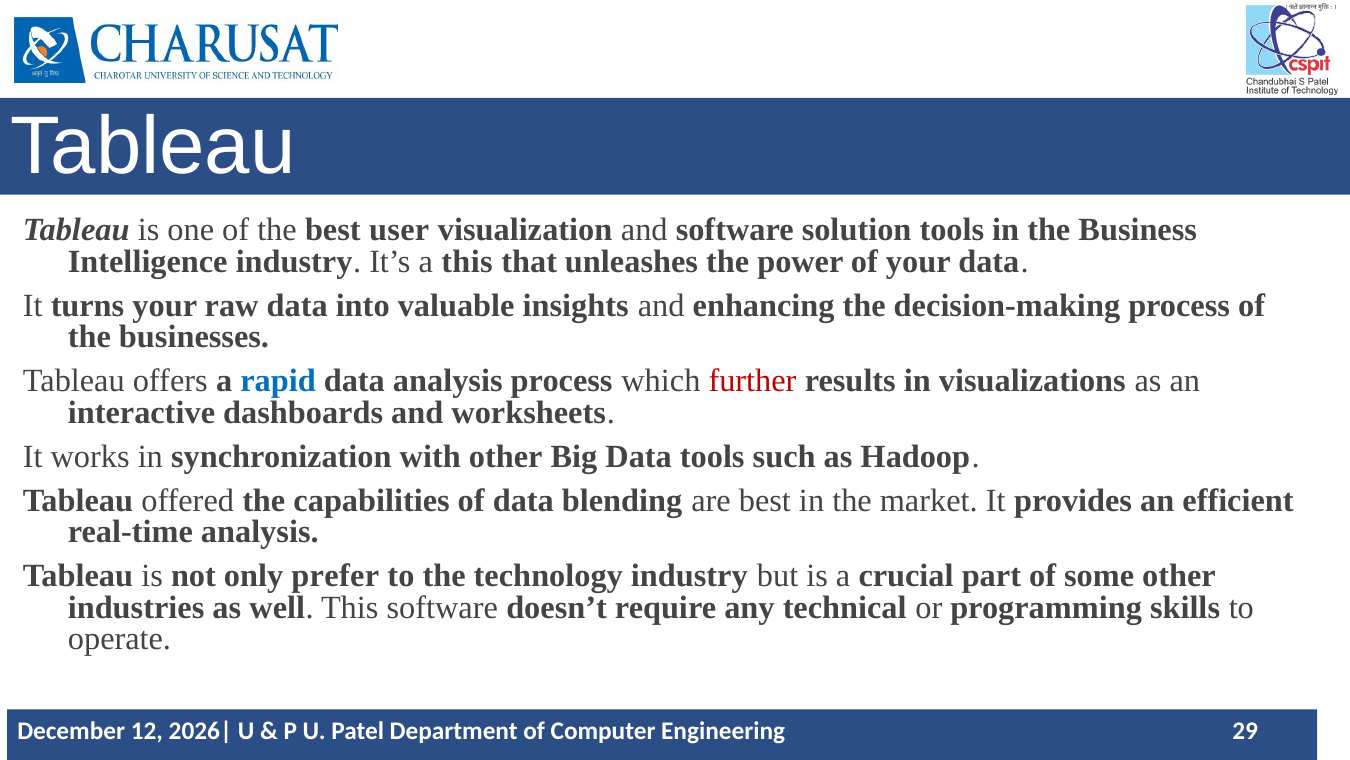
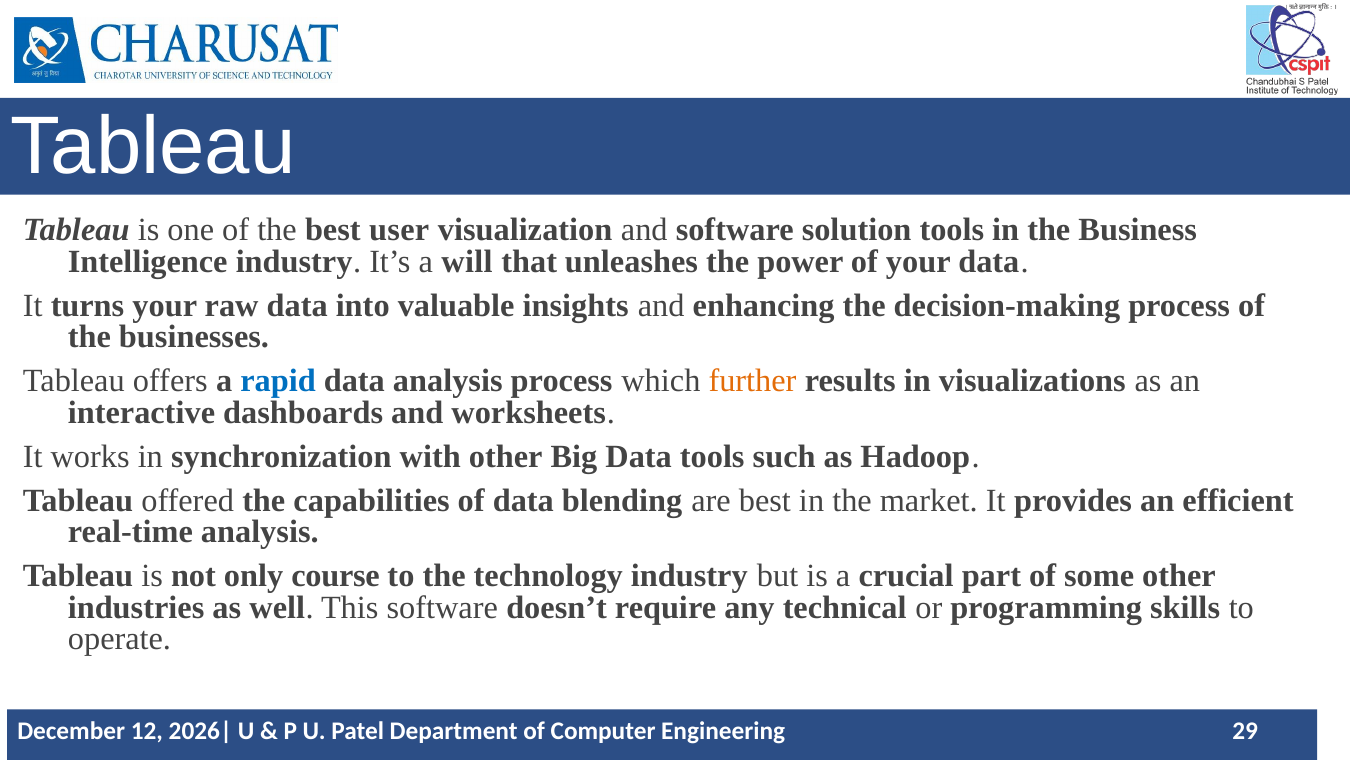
a this: this -> will
further colour: red -> orange
prefer: prefer -> course
